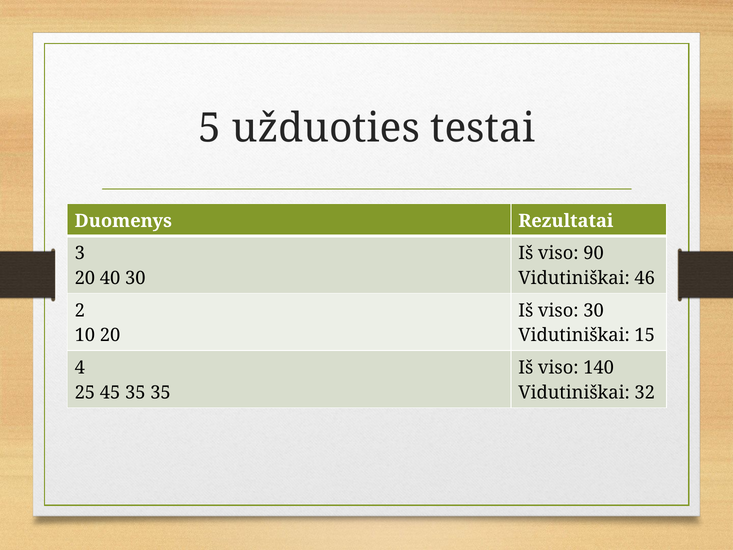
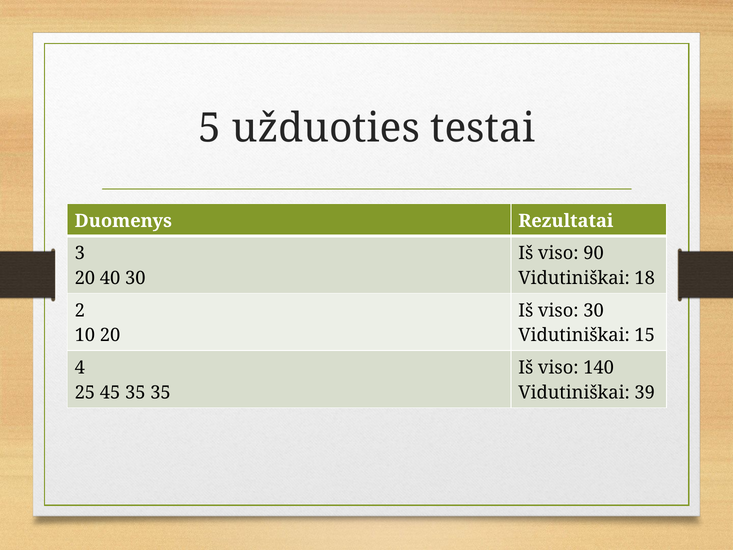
46: 46 -> 18
32: 32 -> 39
